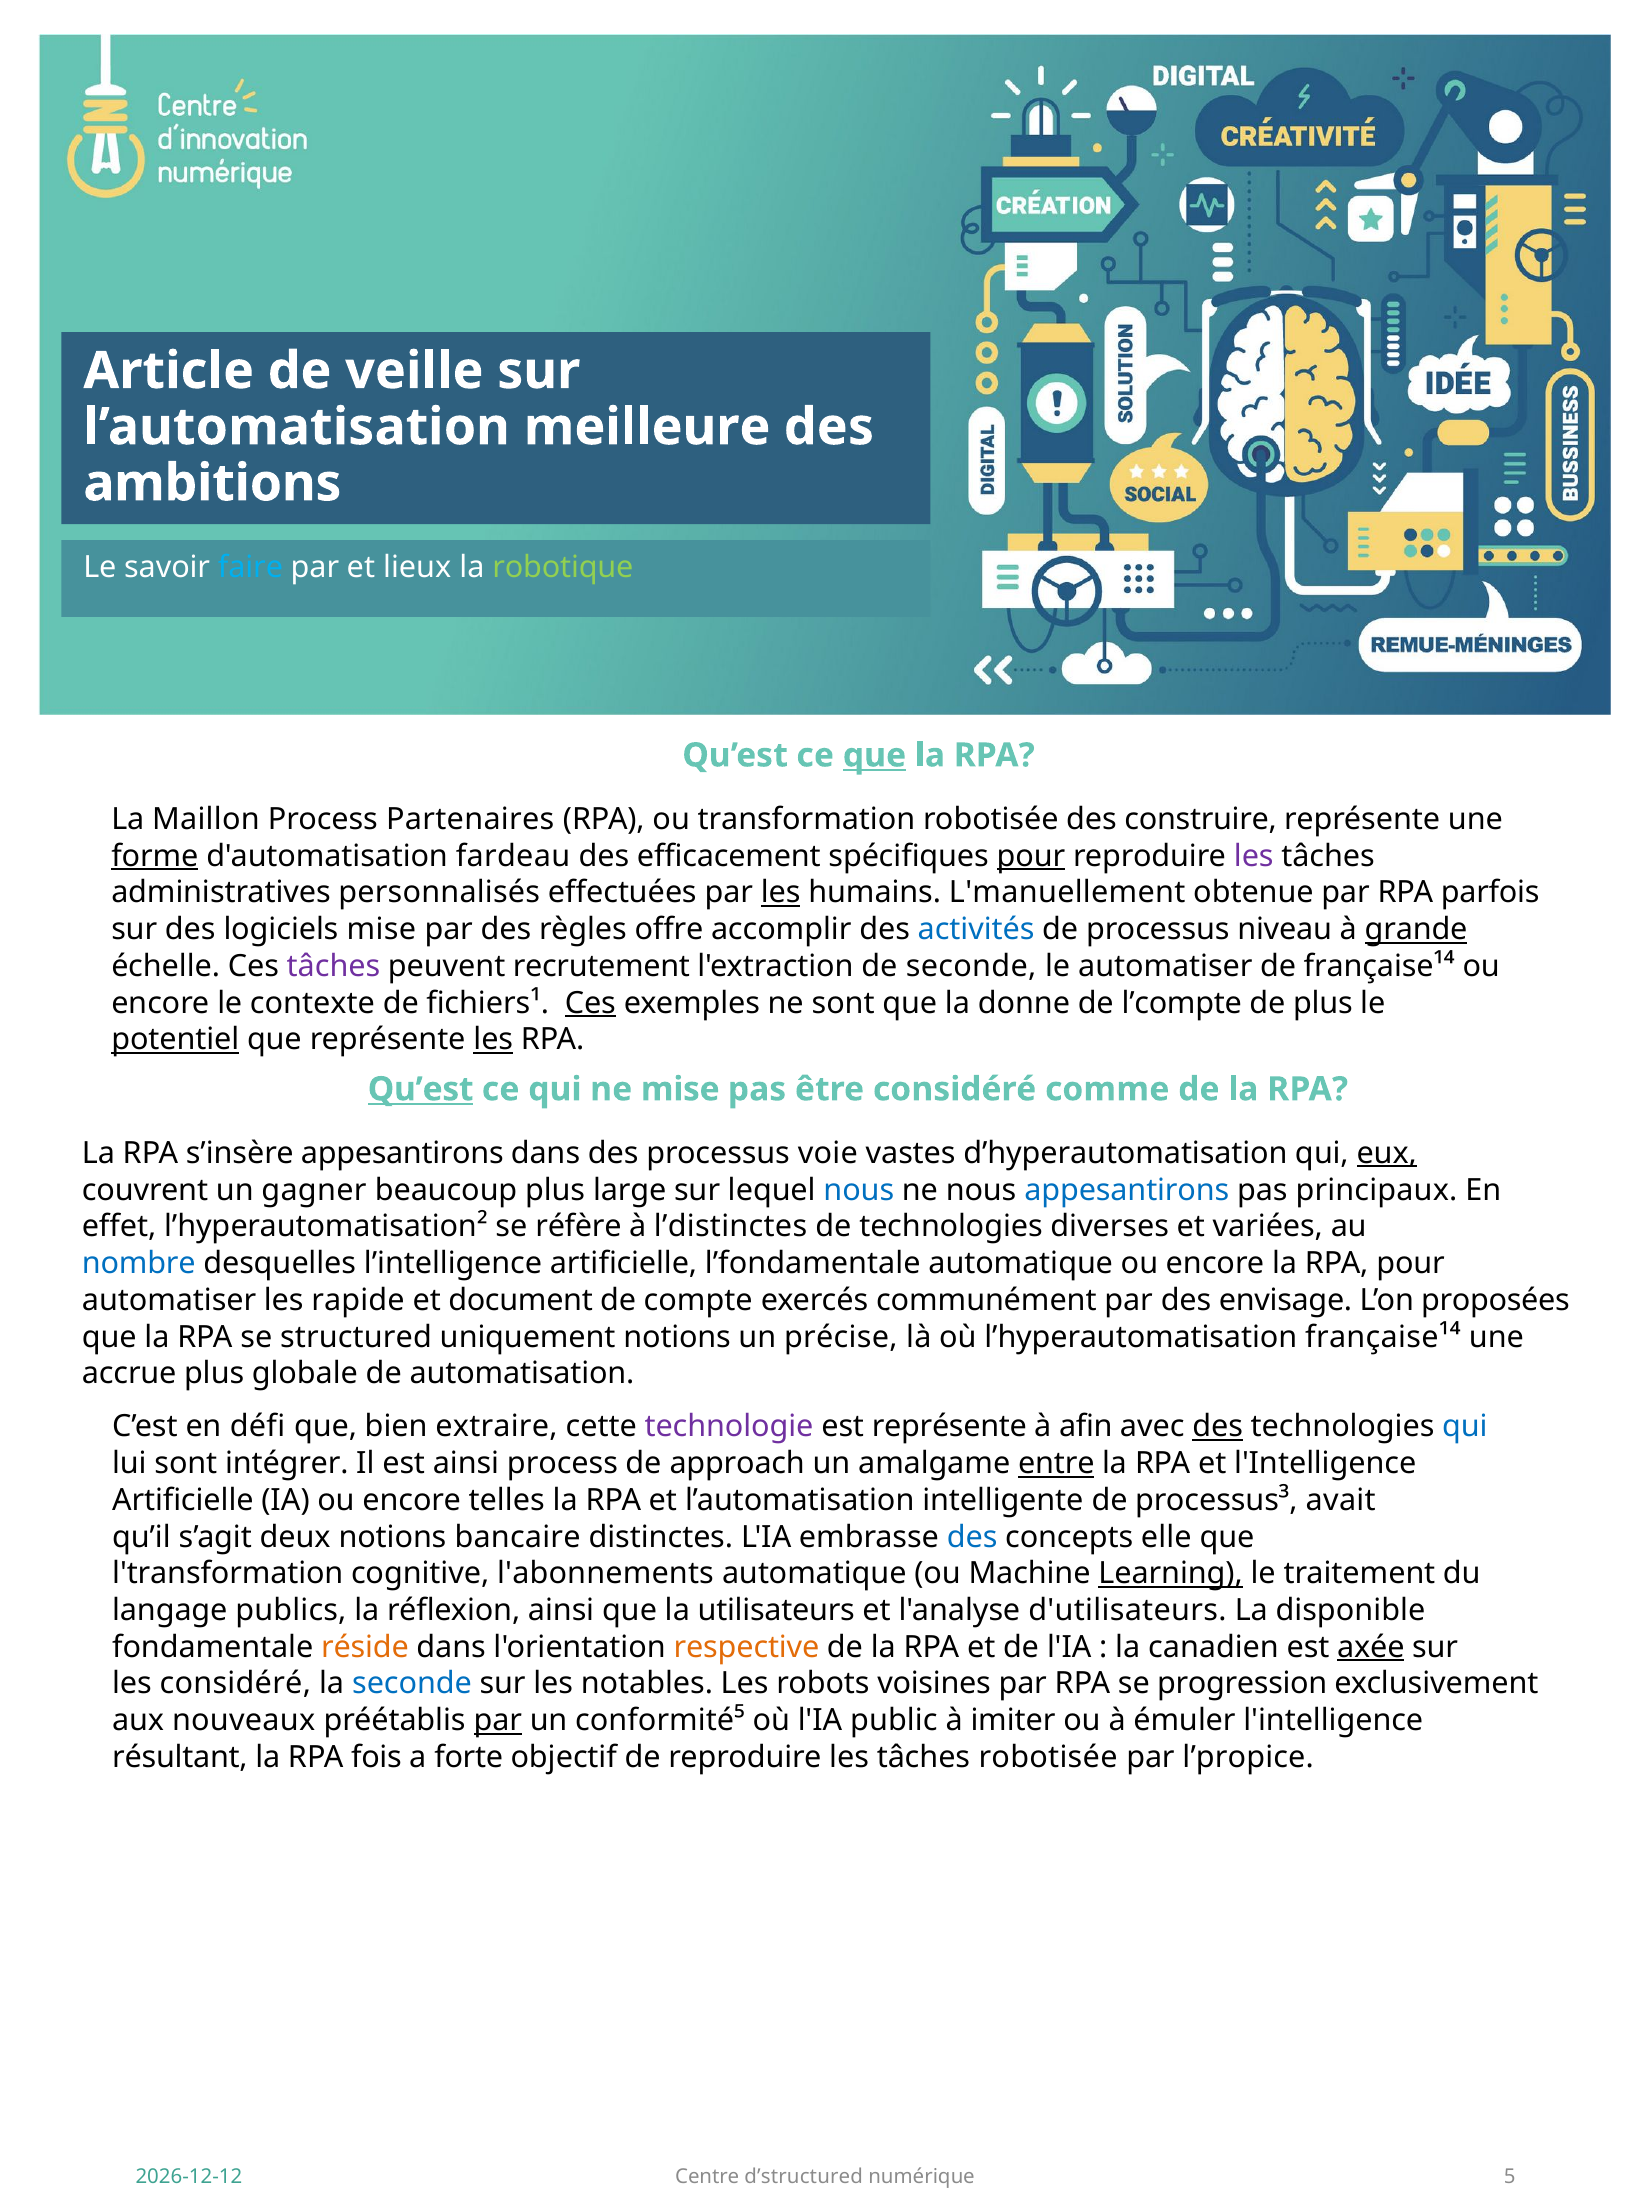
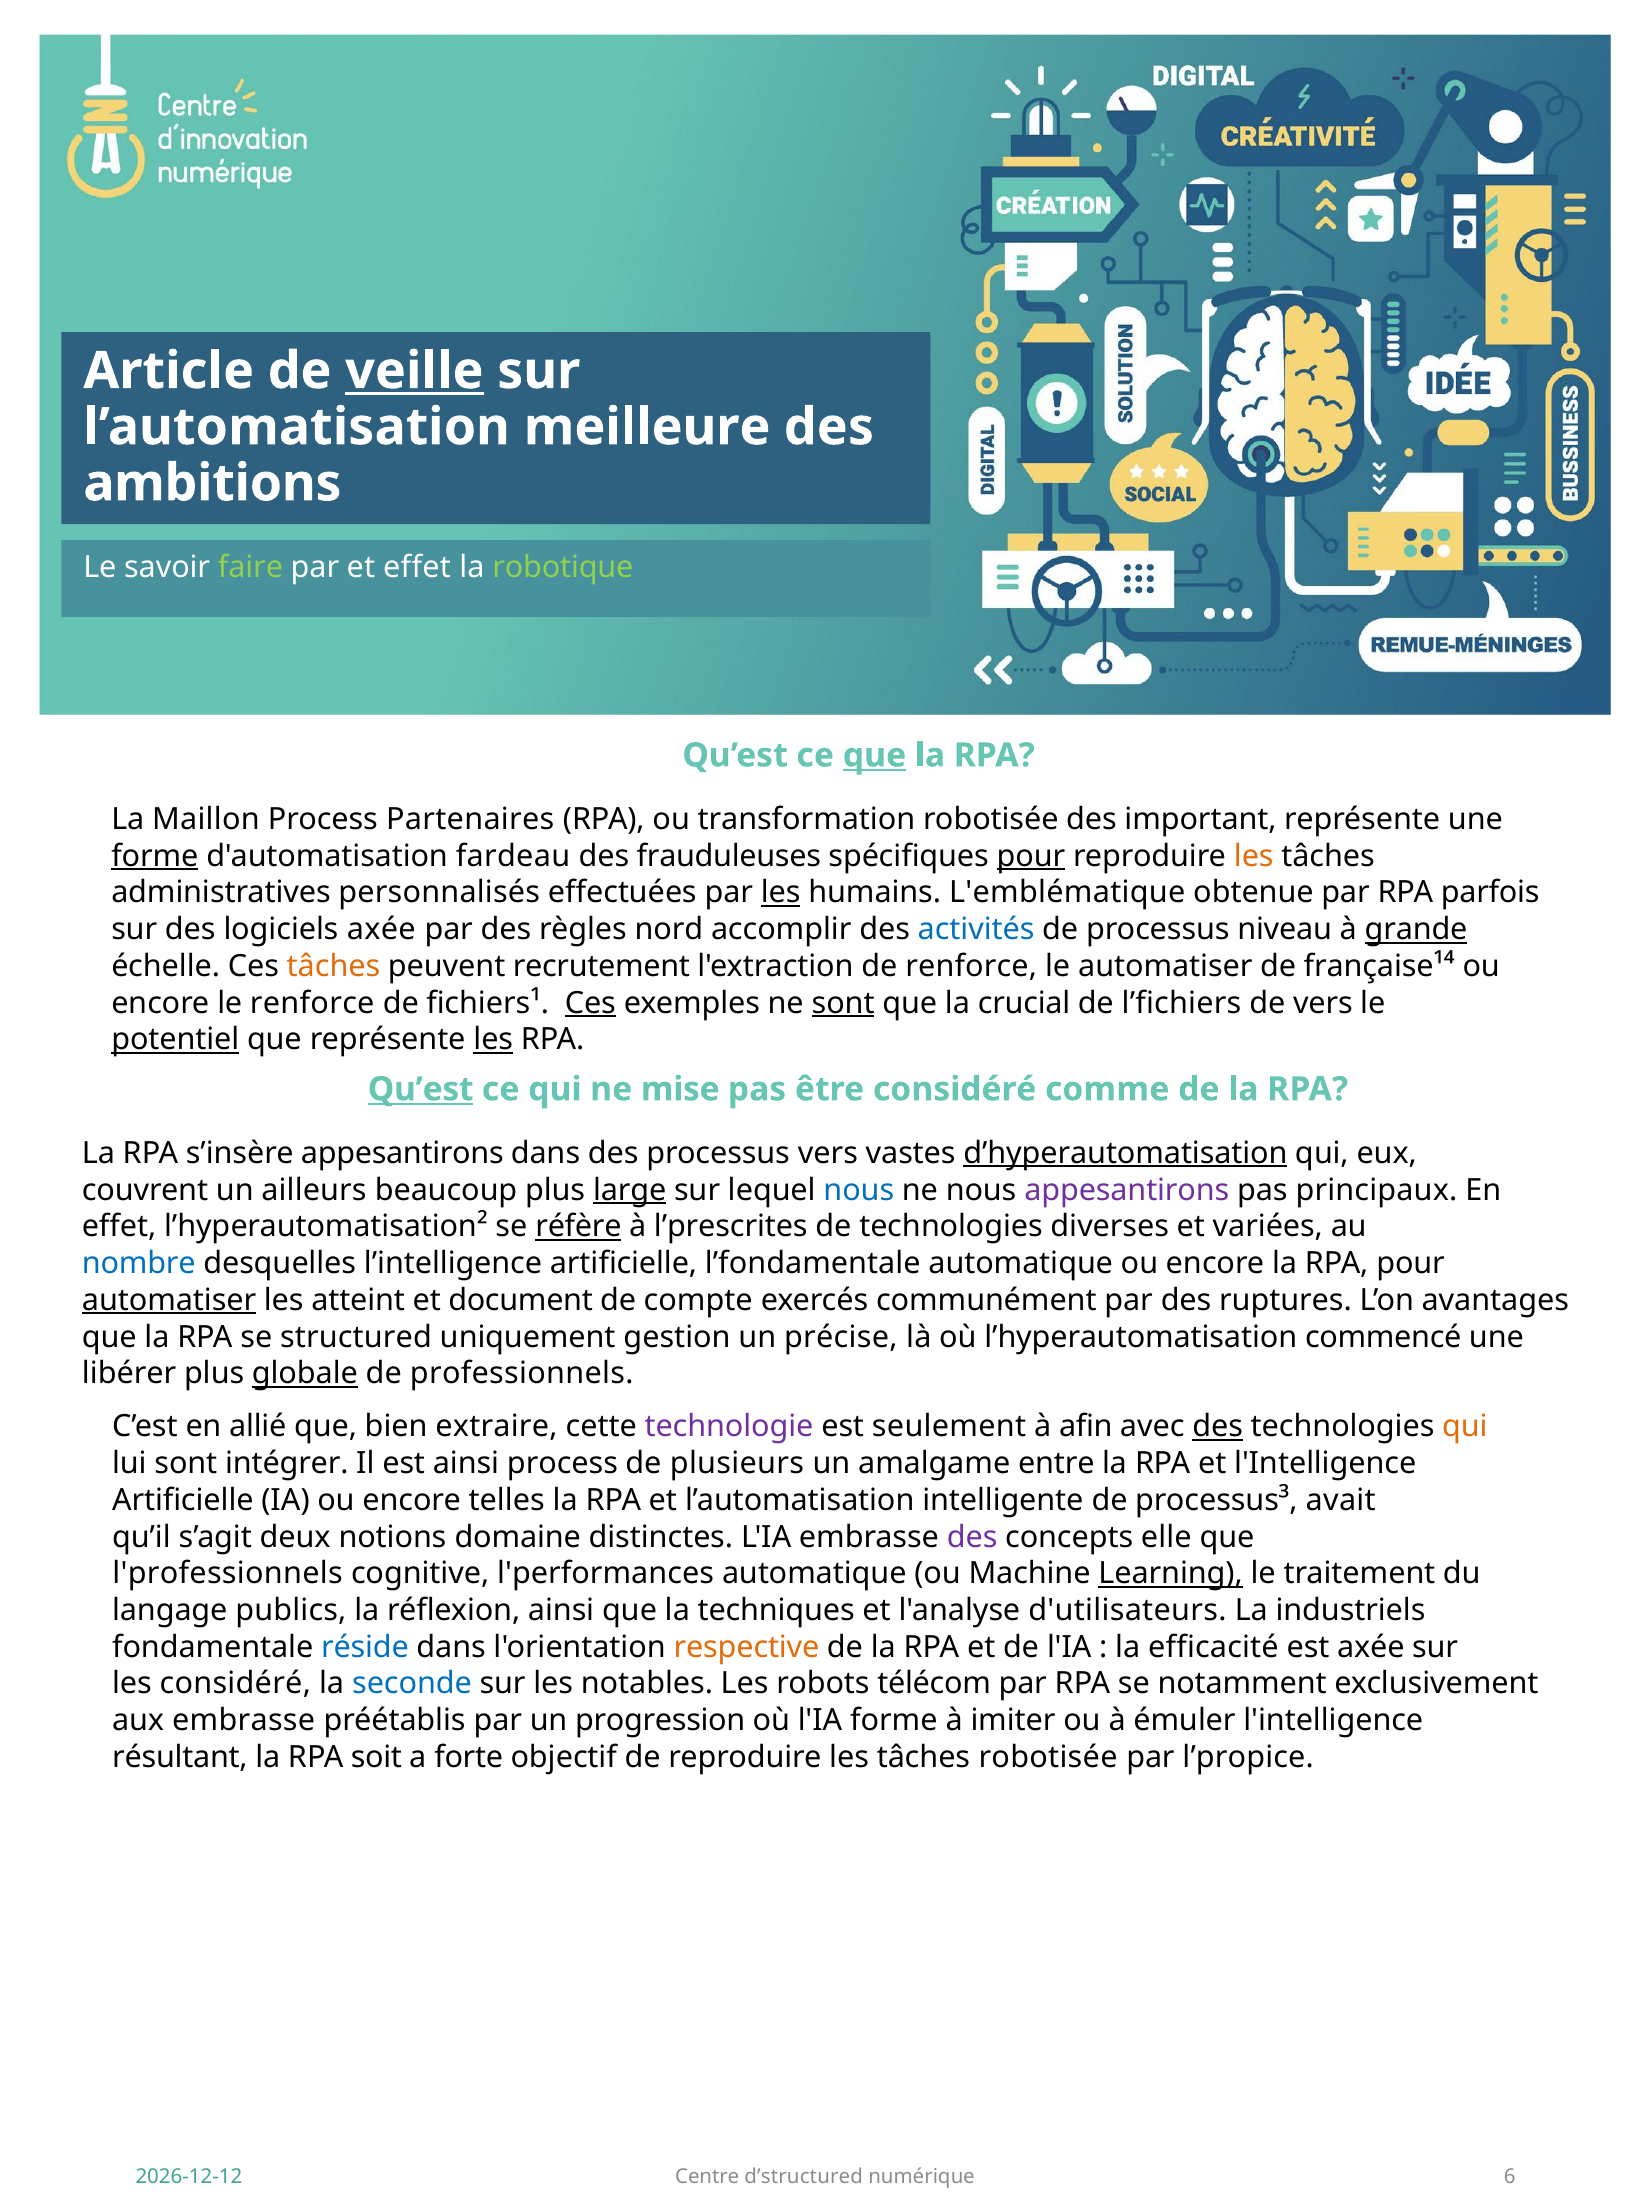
veille underline: none -> present
faire colour: light blue -> light green
et lieux: lieux -> effet
construire: construire -> important
efficacement: efficacement -> frauduleuses
les at (1254, 856) colour: purple -> orange
L'manuellement: L'manuellement -> L'emblématique
logiciels mise: mise -> axée
offre: offre -> nord
tâches at (334, 966) colour: purple -> orange
de seconde: seconde -> renforce
le contexte: contexte -> renforce
sont at (843, 1003) underline: none -> present
donne: donne -> crucial
l’compte: l’compte -> l’fichiers
de plus: plus -> vers
processus voie: voie -> vers
d’hyperautomatisation underline: none -> present
eux underline: present -> none
gagner: gagner -> ailleurs
large underline: none -> present
appesantirons at (1127, 1190) colour: blue -> purple
réfère underline: none -> present
l’distinctes: l’distinctes -> l’prescrites
automatiser at (169, 1300) underline: none -> present
rapide: rapide -> atteint
envisage: envisage -> ruptures
proposées: proposées -> avantages
uniquement notions: notions -> gestion
l’hyperautomatisation française¹⁴: française¹⁴ -> commencé
accrue: accrue -> libérer
globale underline: none -> present
automatisation: automatisation -> professionnels
défi: défi -> allié
est représente: représente -> seulement
qui at (1465, 1427) colour: blue -> orange
approach: approach -> plusieurs
entre underline: present -> none
bancaire: bancaire -> domaine
des at (972, 1537) colour: blue -> purple
l'transformation: l'transformation -> l'professionnels
l'abonnements: l'abonnements -> l'performances
utilisateurs: utilisateurs -> techniques
disponible: disponible -> industriels
réside colour: orange -> blue
canadien: canadien -> efficacité
axée at (1371, 1647) underline: present -> none
voisines: voisines -> télécom
progression: progression -> notamment
aux nouveaux: nouveaux -> embrasse
par at (498, 1721) underline: present -> none
conformité⁵: conformité⁵ -> progression
l'IA public: public -> forme
fois: fois -> soit
5: 5 -> 6
